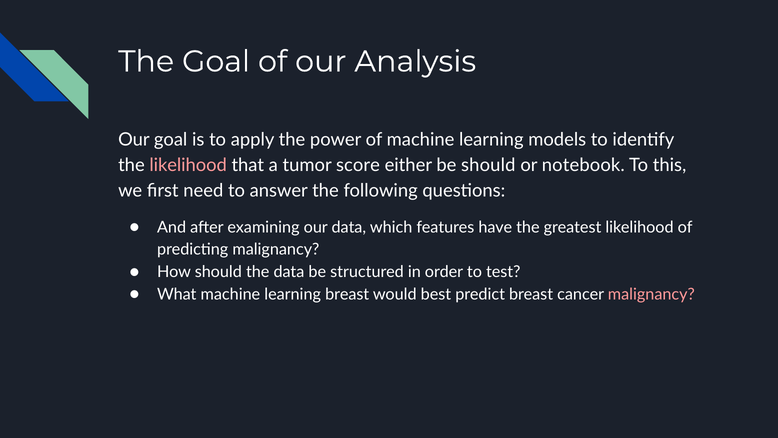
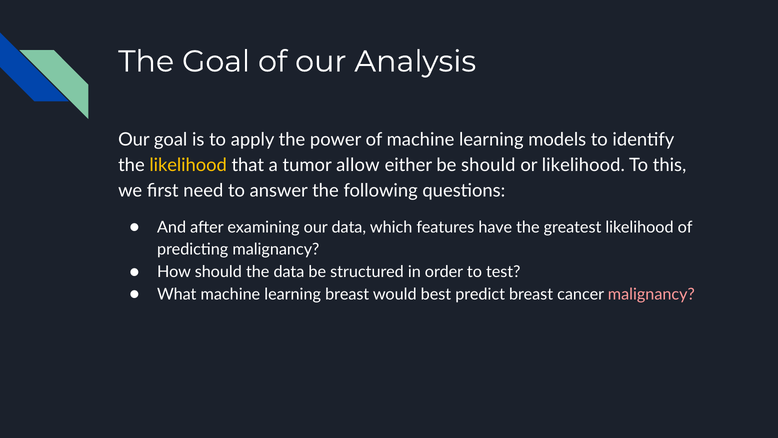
likelihood at (188, 165) colour: pink -> yellow
score: score -> allow
or notebook: notebook -> likelihood
